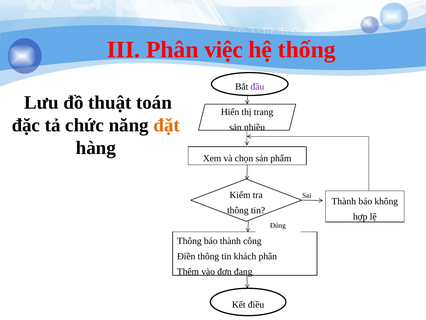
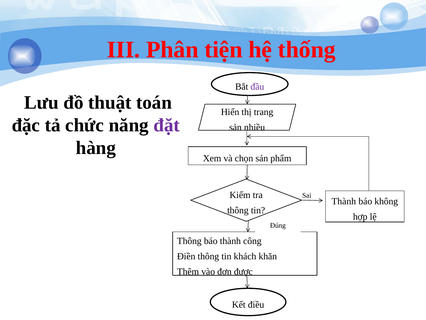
việc: việc -> tiện
đặt colour: orange -> purple
khách phân: phân -> khăn
đang: đang -> được
